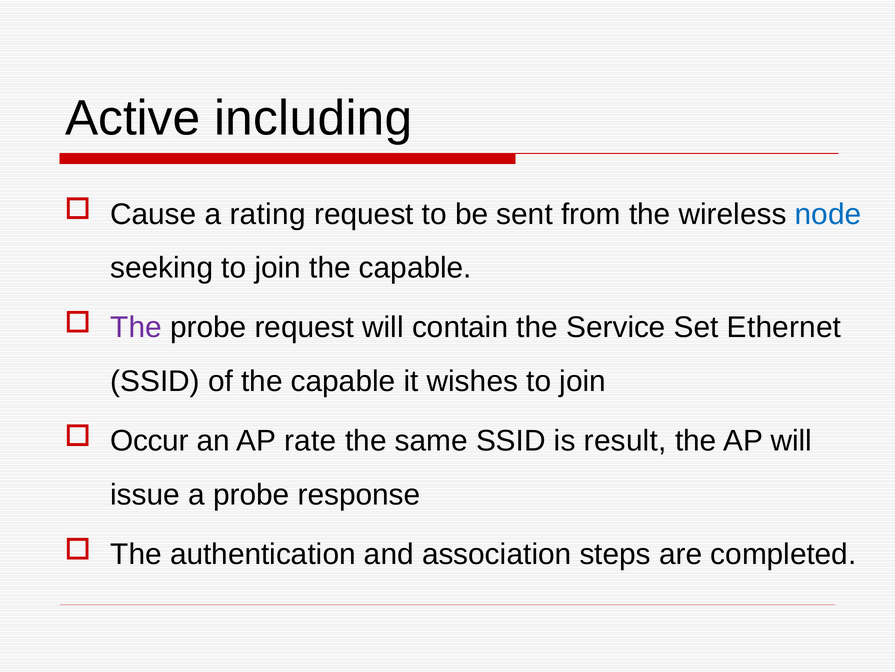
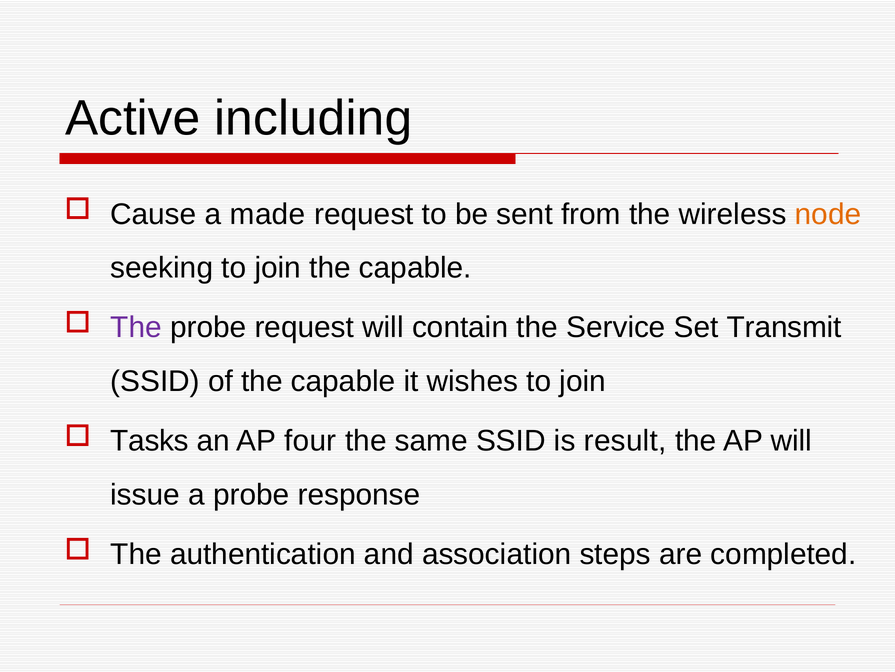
rating: rating -> made
node colour: blue -> orange
Ethernet: Ethernet -> Transmit
Occur: Occur -> Tasks
rate: rate -> four
